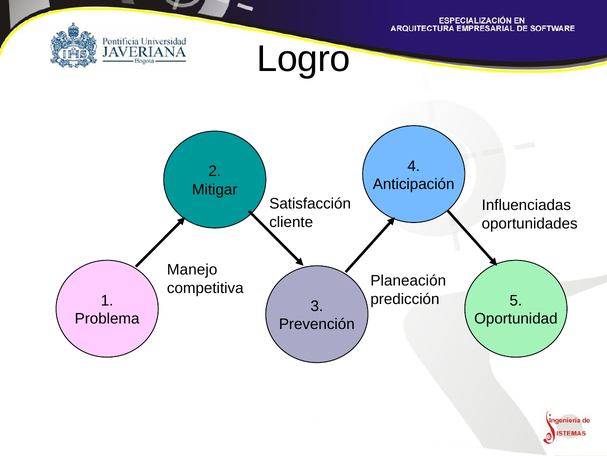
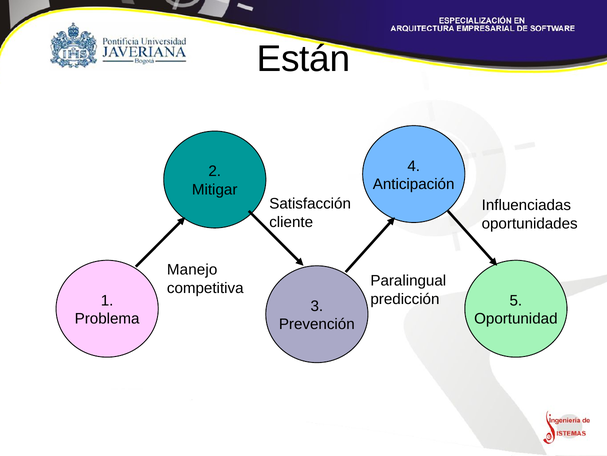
Logro: Logro -> Están
Planeación: Planeación -> Paralingual
